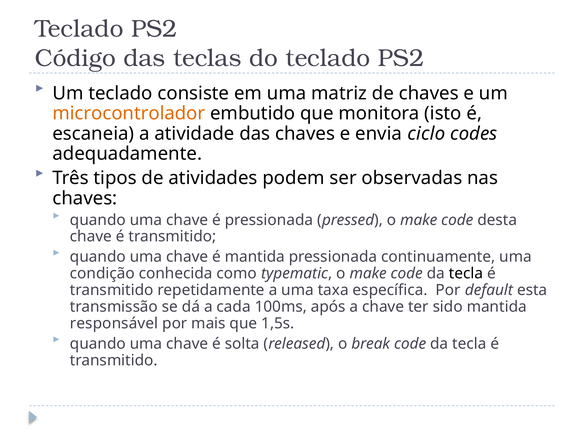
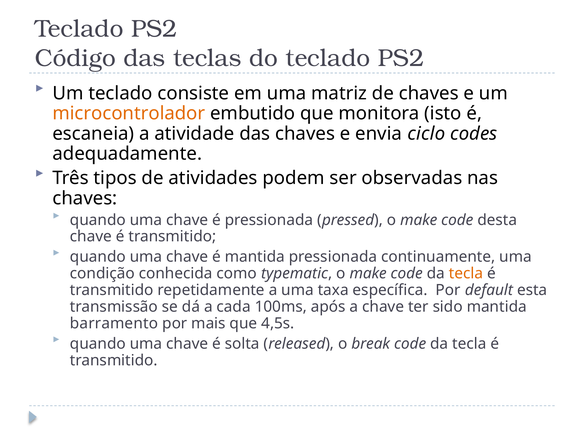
tecla at (466, 273) colour: black -> orange
responsável: responsável -> barramento
1,5s: 1,5s -> 4,5s
